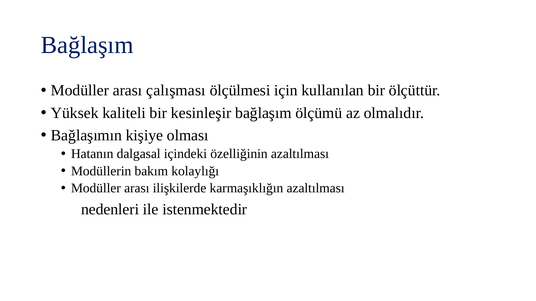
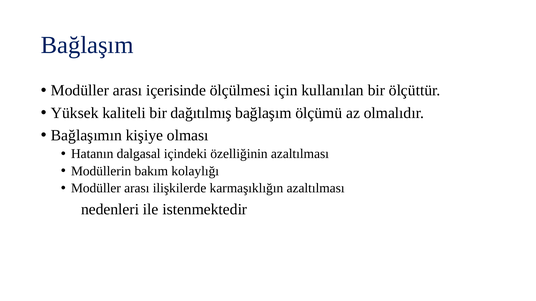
çalışması: çalışması -> içerisinde
kesinleşir: kesinleşir -> dağıtılmış
